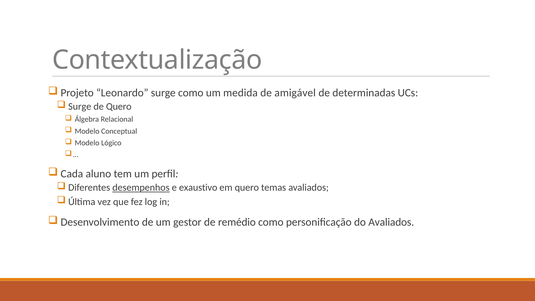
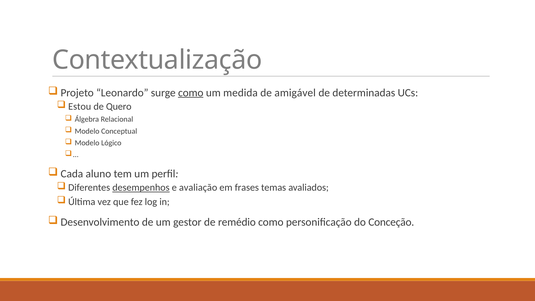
como at (191, 93) underline: none -> present
Surge at (80, 106): Surge -> Estou
exaustivo: exaustivo -> avaliação
em quero: quero -> frases
do Avaliados: Avaliados -> Conceção
